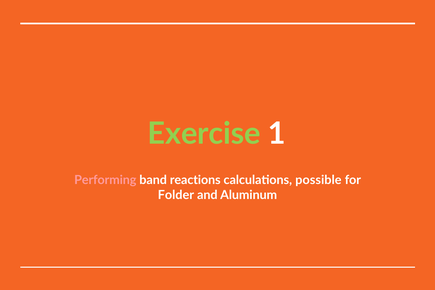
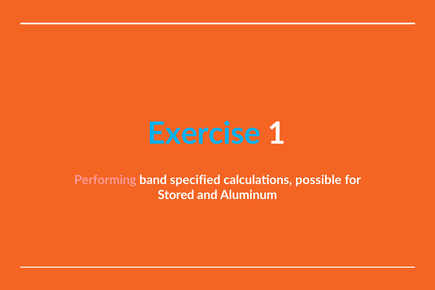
Exercise colour: light green -> light blue
reactions: reactions -> specified
Folder: Folder -> Stored
